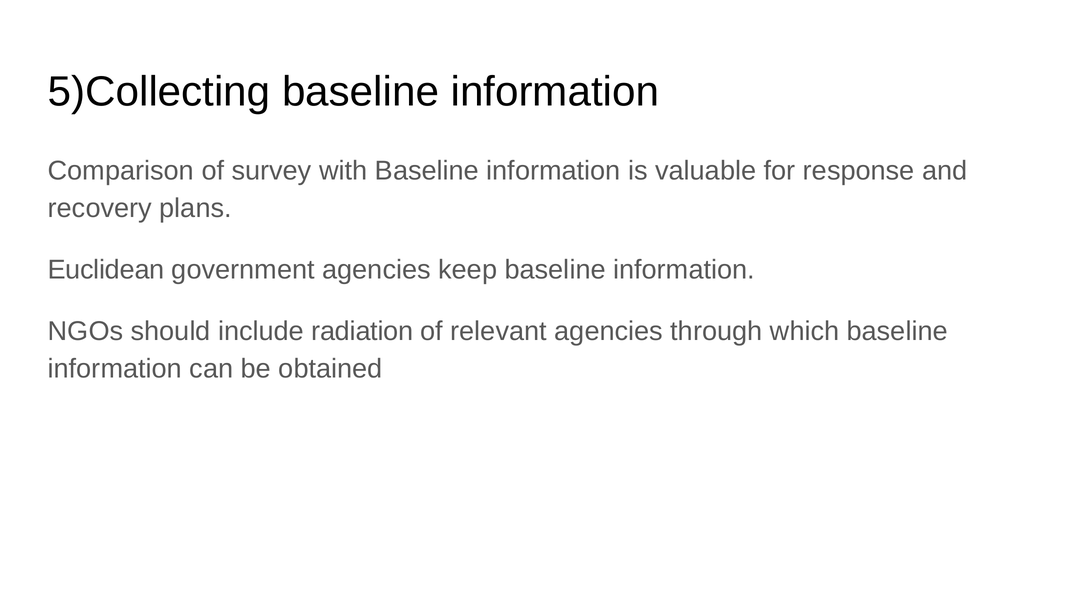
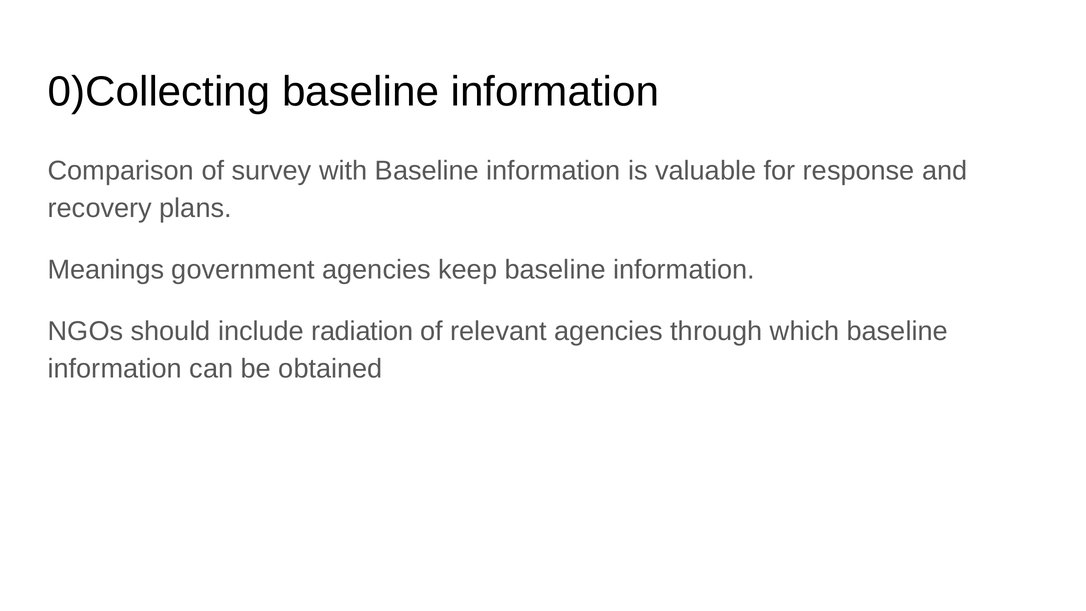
5)Collecting: 5)Collecting -> 0)Collecting
Euclidean: Euclidean -> Meanings
